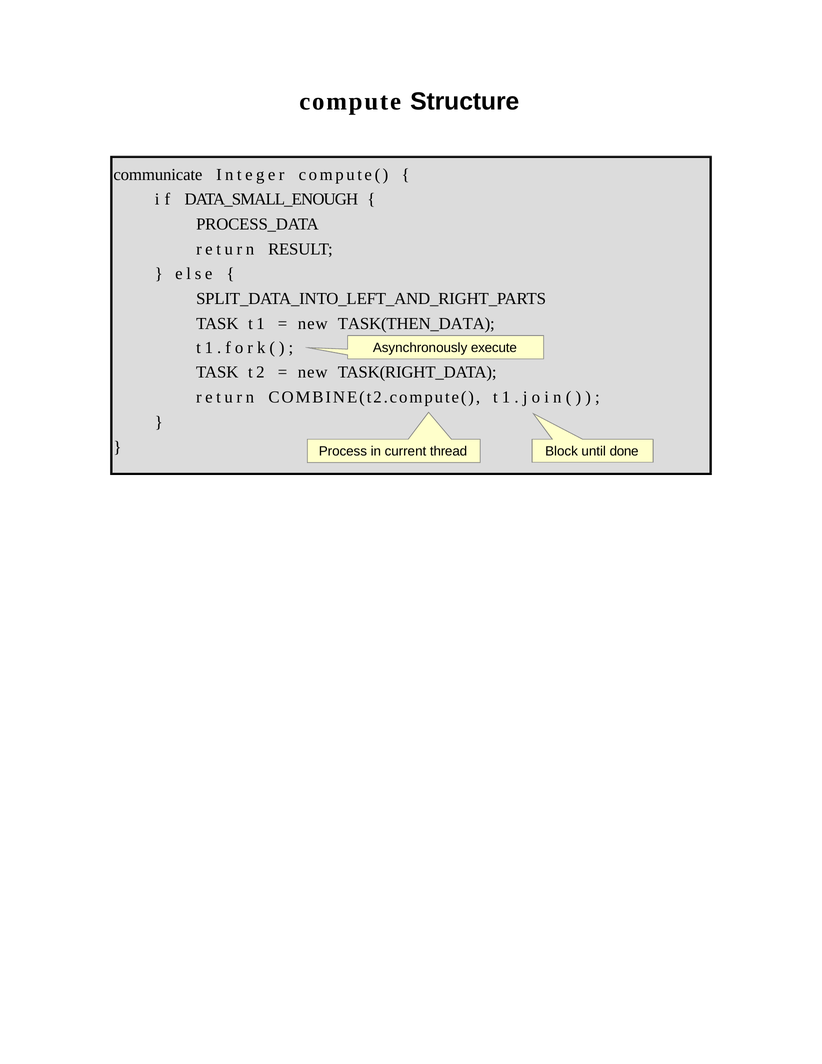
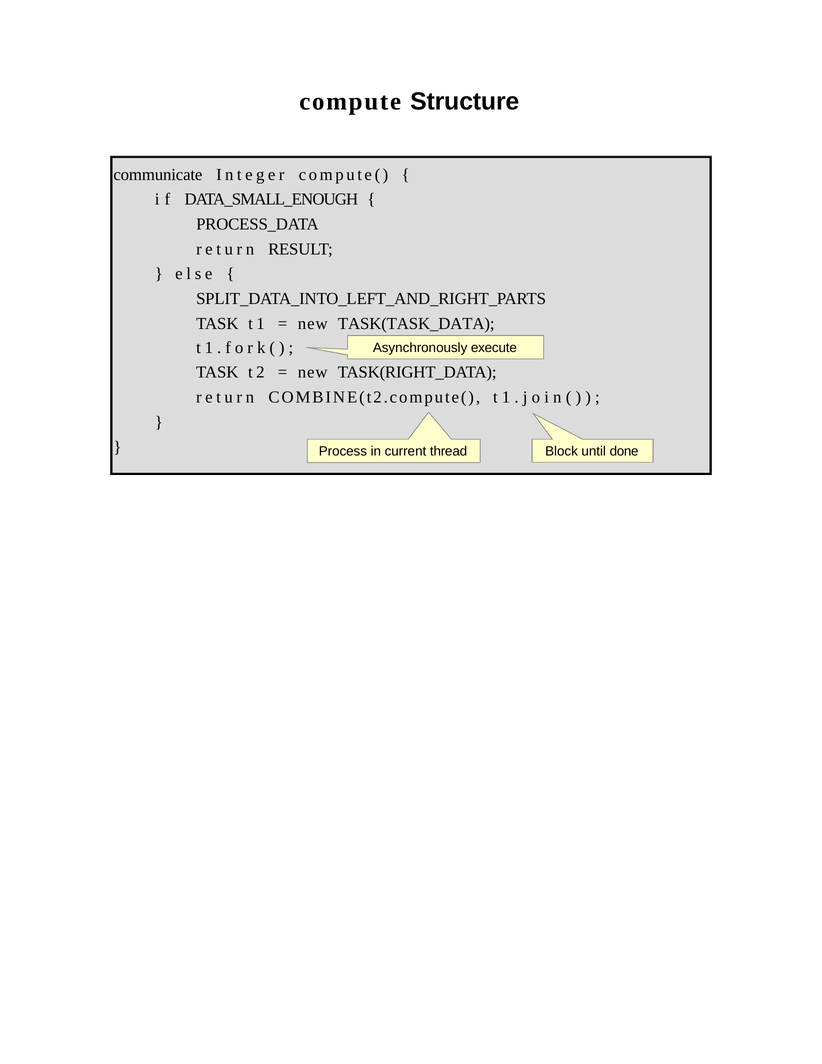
TASK(THEN_DATA: TASK(THEN_DATA -> TASK(TASK_DATA
